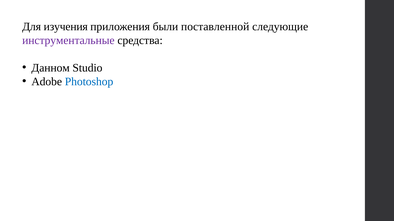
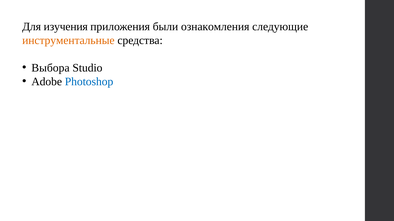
поставленной: поставленной -> ознакомления
инструментальные colour: purple -> orange
Данном: Данном -> Выбора
